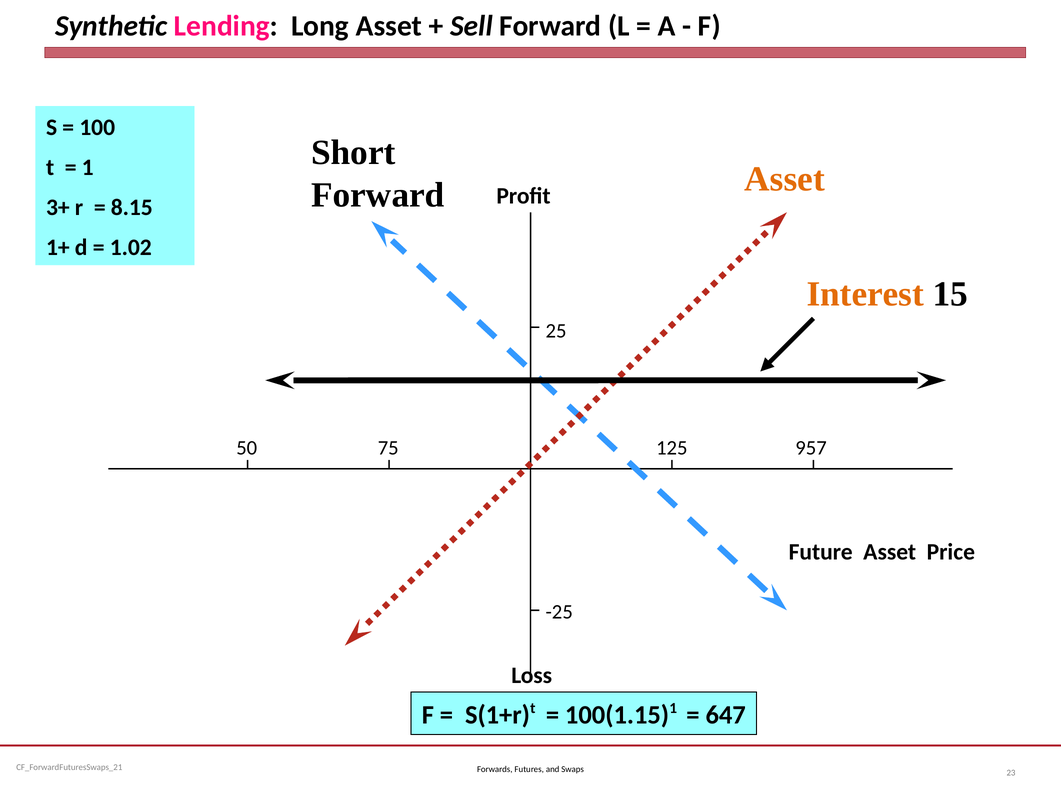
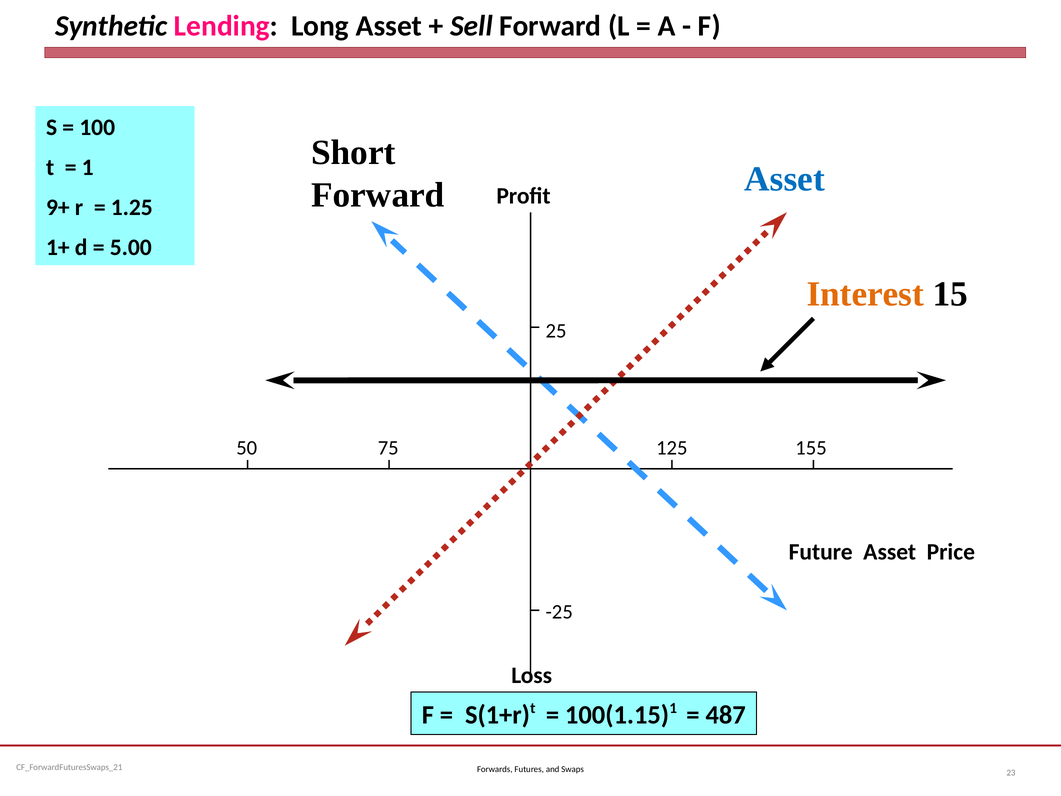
Asset at (785, 179) colour: orange -> blue
3+: 3+ -> 9+
8.15: 8.15 -> 1.25
1.02: 1.02 -> 5.00
957: 957 -> 155
647: 647 -> 487
